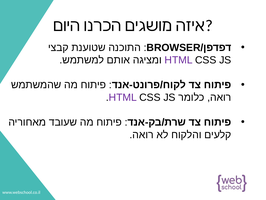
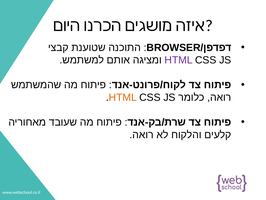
HTML at (123, 97) colour: purple -> orange
